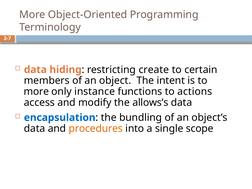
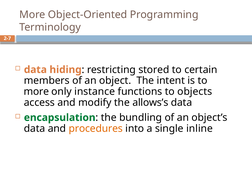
create: create -> stored
actions: actions -> objects
encapsulation colour: blue -> green
scope: scope -> inline
